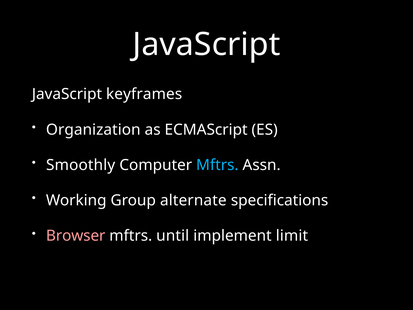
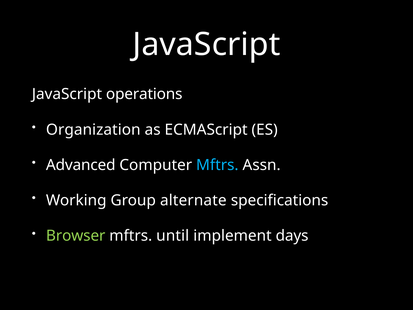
keyframes: keyframes -> operations
Smoothly: Smoothly -> Advanced
Browser colour: pink -> light green
limit: limit -> days
